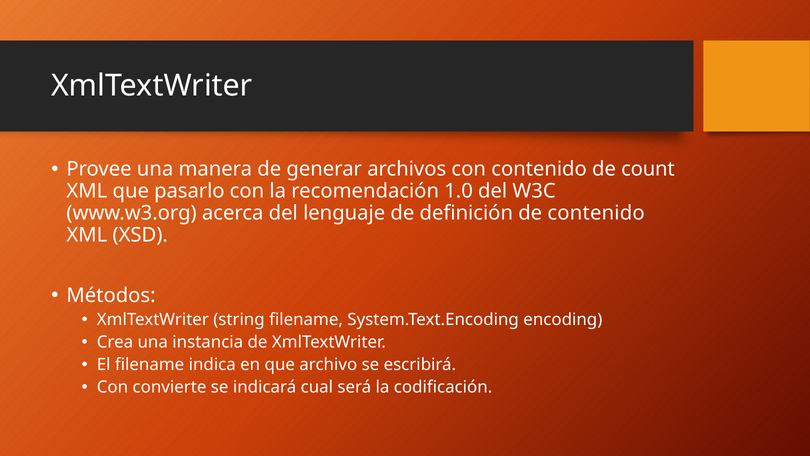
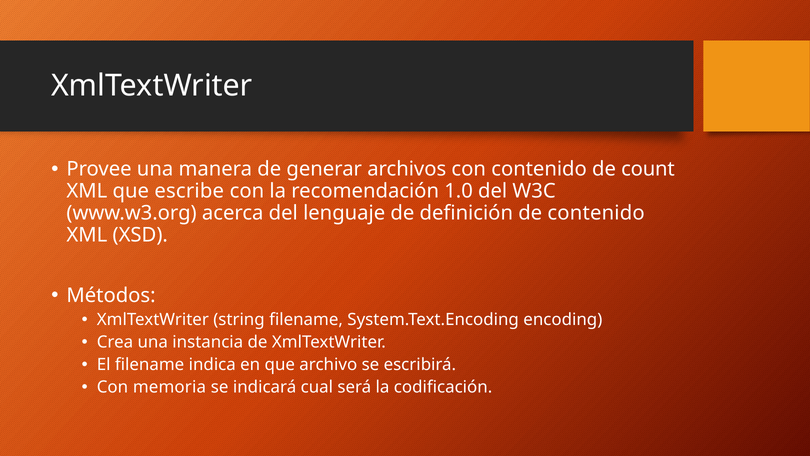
pasarlo: pasarlo -> escribe
convierte: convierte -> memoria
